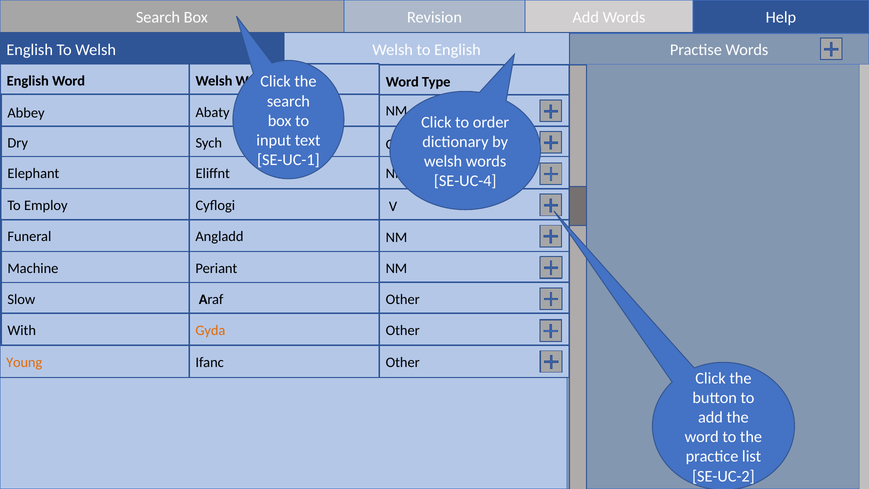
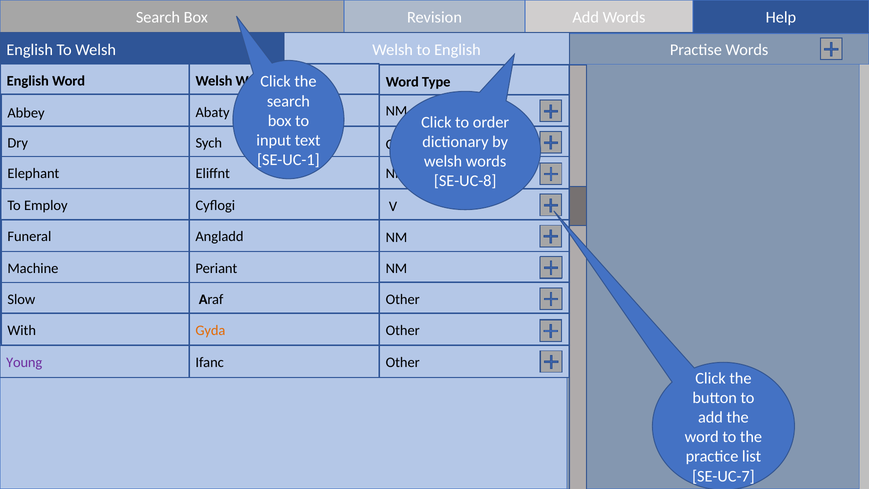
SE-UC-4: SE-UC-4 -> SE-UC-8
Young colour: orange -> purple
SE-UC-2: SE-UC-2 -> SE-UC-7
